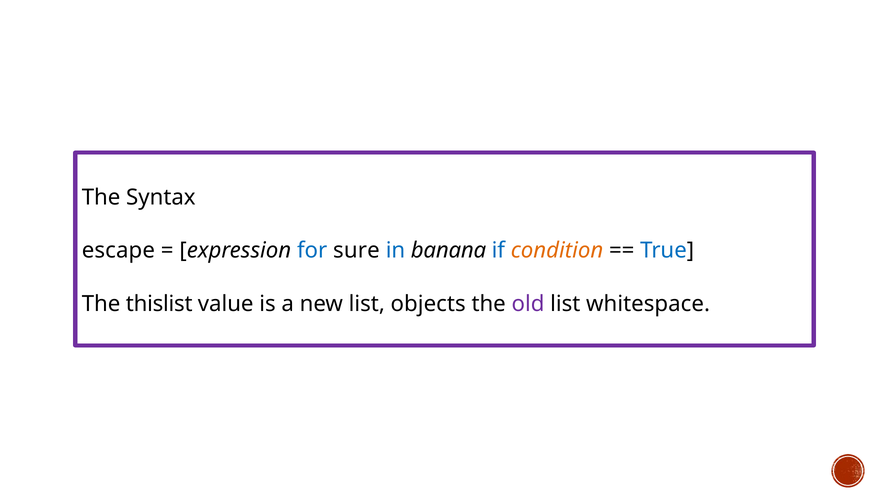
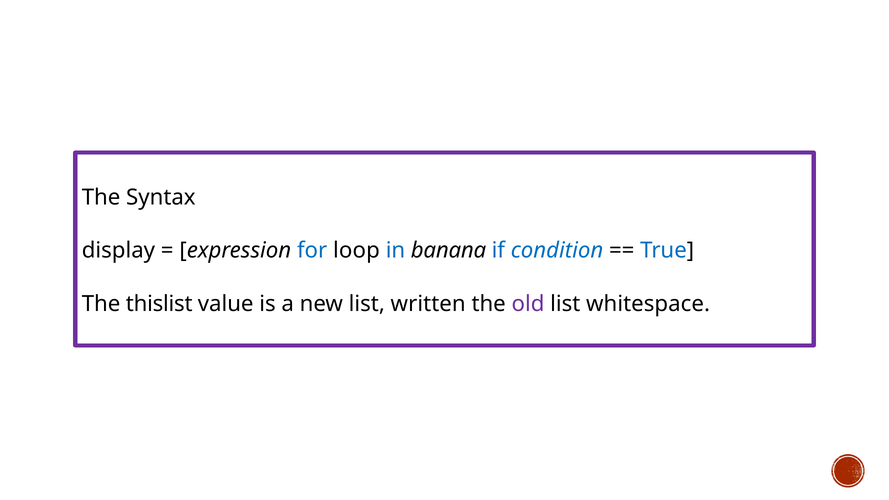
escape: escape -> display
sure: sure -> loop
condition colour: orange -> blue
objects: objects -> written
